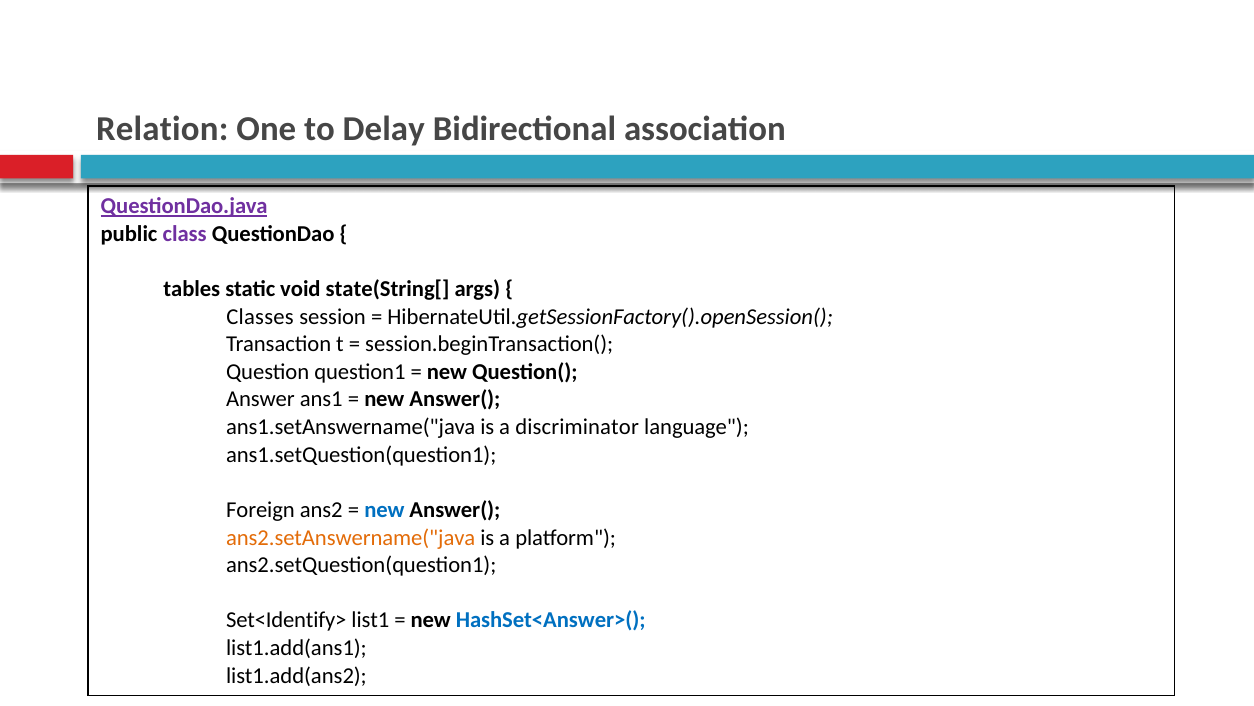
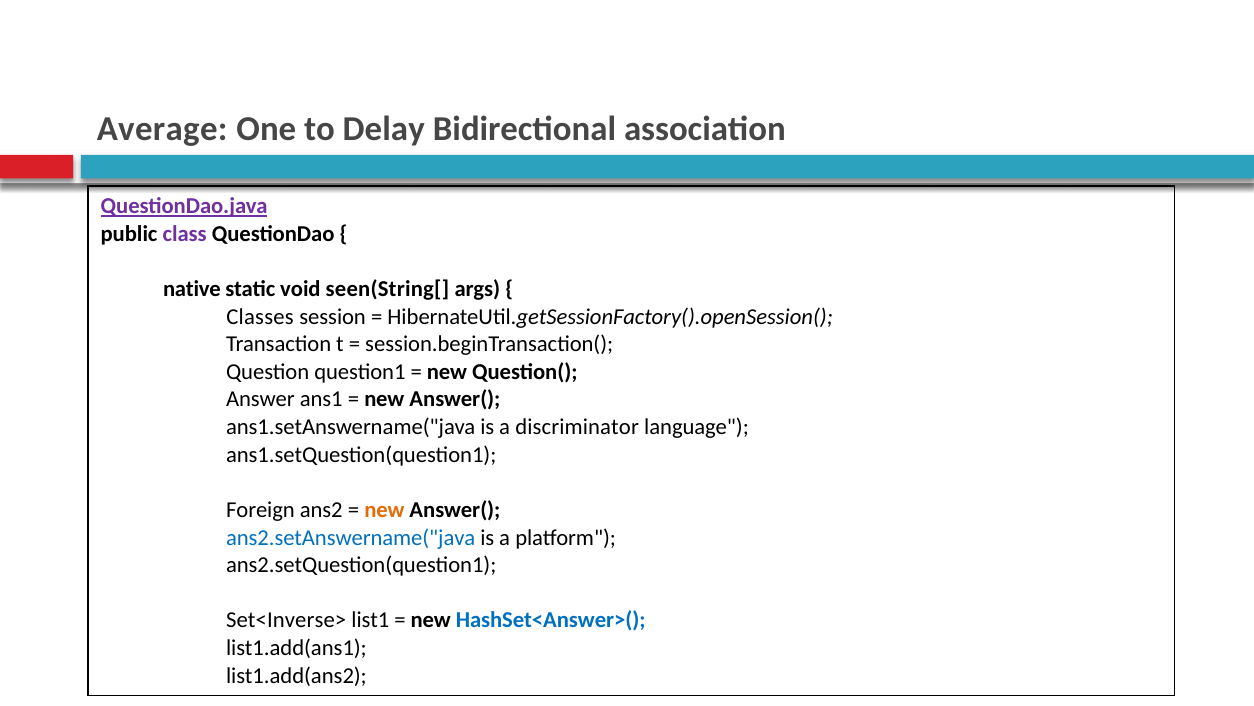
Relation: Relation -> Average
tables: tables -> native
state(String[: state(String[ -> seen(String[
new at (384, 510) colour: blue -> orange
ans2.setAnswername("java colour: orange -> blue
Set<Identify>: Set<Identify> -> Set<Inverse>
